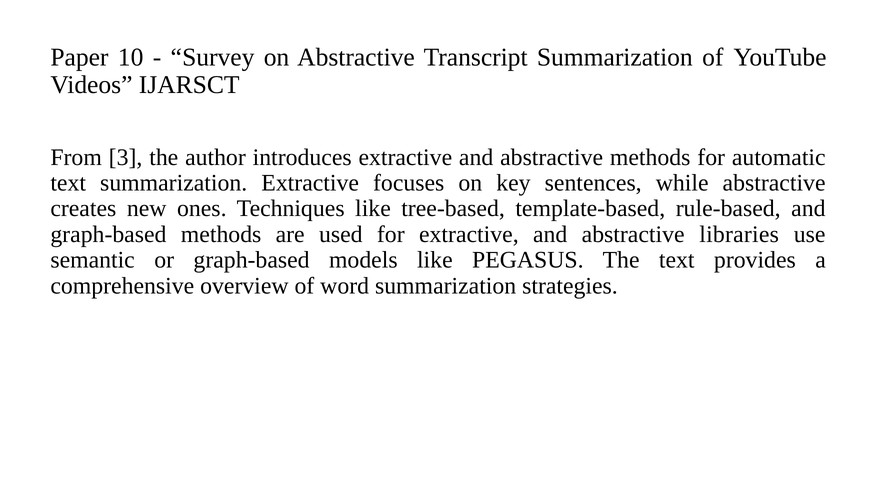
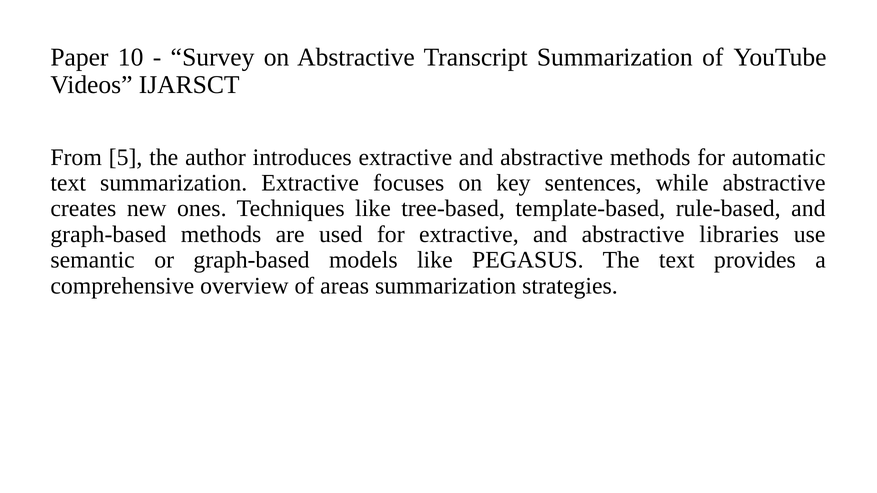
3: 3 -> 5
word: word -> areas
